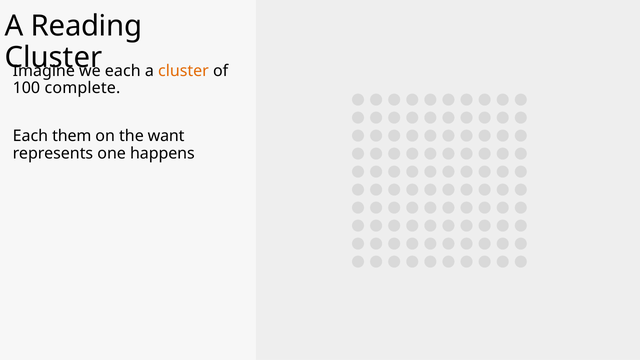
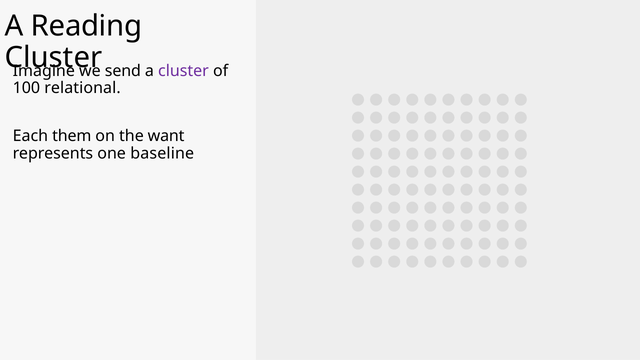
each at (123, 71): each -> send
cluster at (183, 71) colour: orange -> purple
complete: complete -> relational
happens: happens -> baseline
